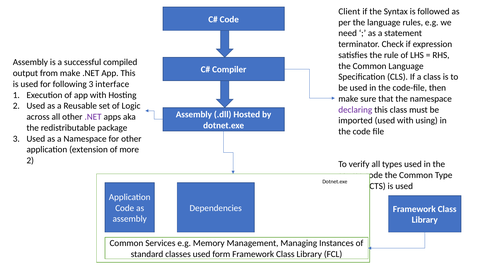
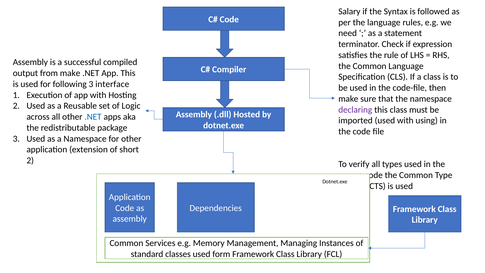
Client: Client -> Salary
.NET at (93, 117) colour: purple -> blue
more: more -> short
